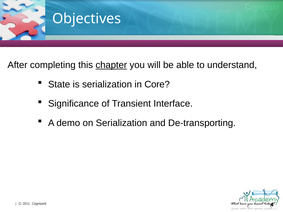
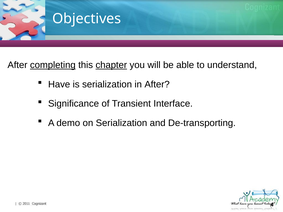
completing underline: none -> present
State: State -> Have
in Core: Core -> After
